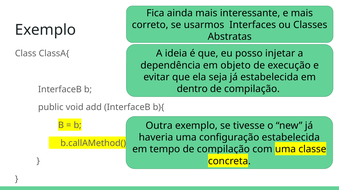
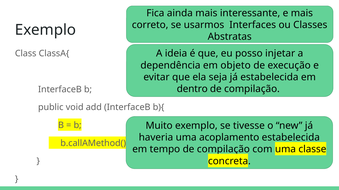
Outra: Outra -> Muito
configuração: configuração -> acoplamento
